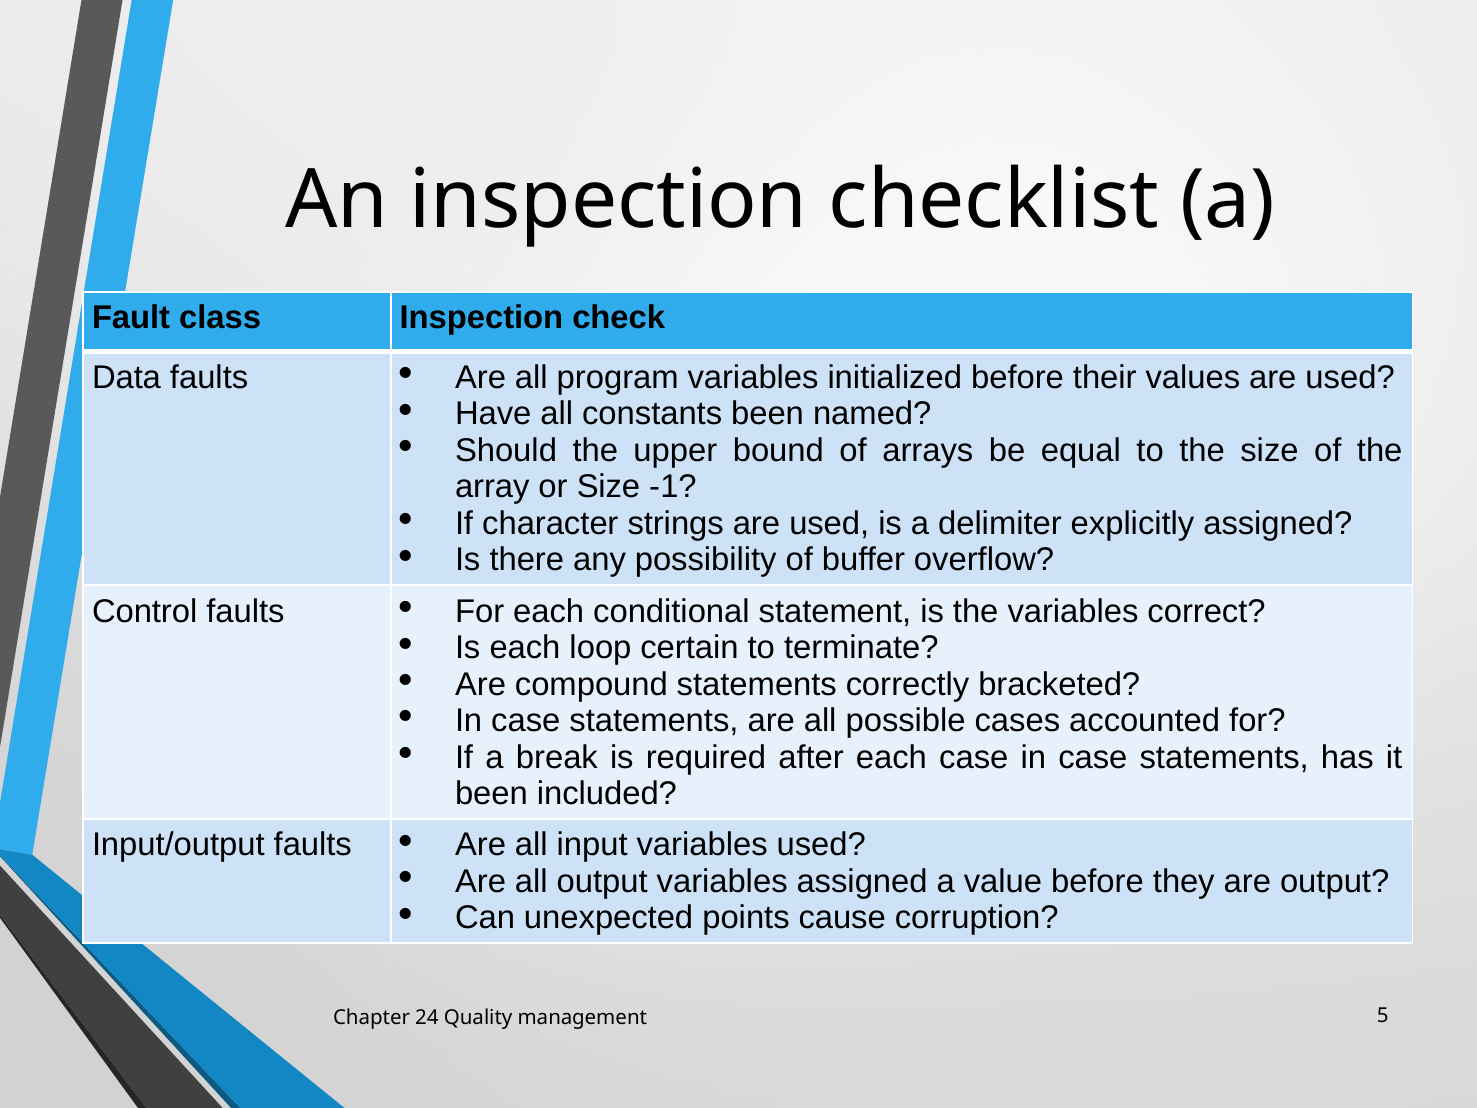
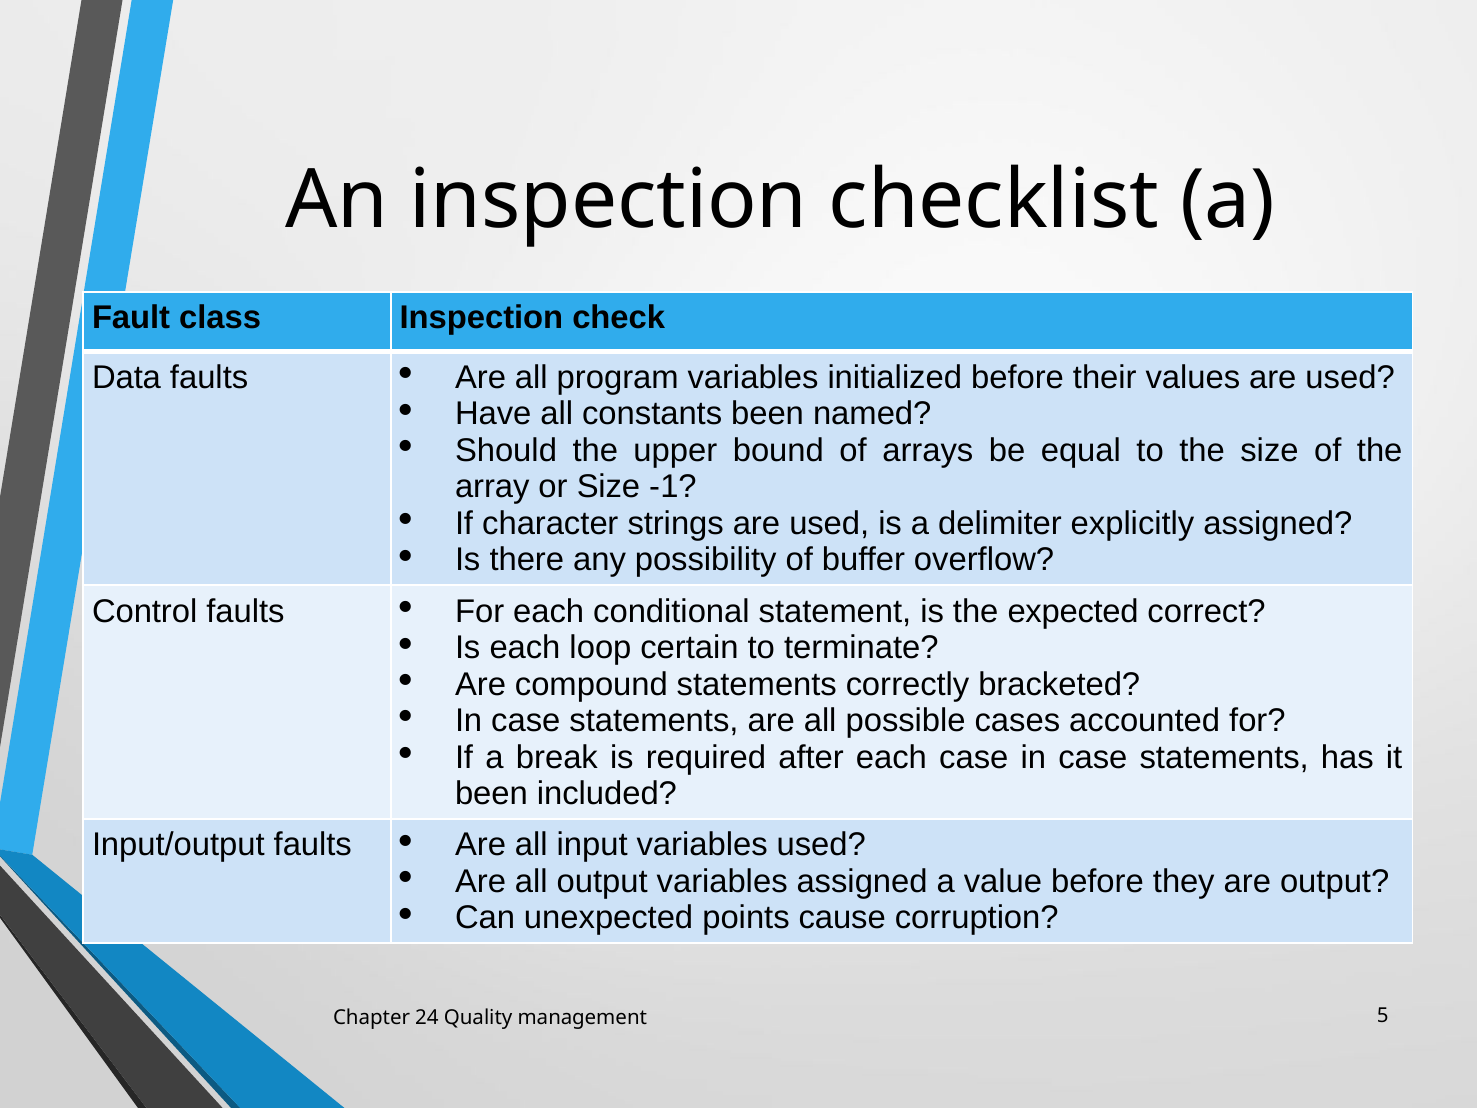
the variables: variables -> expected
